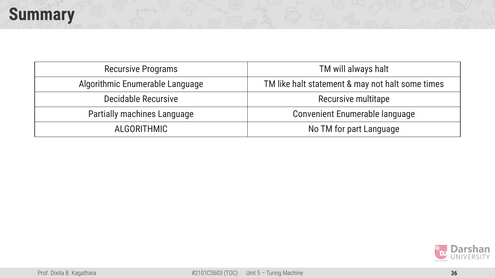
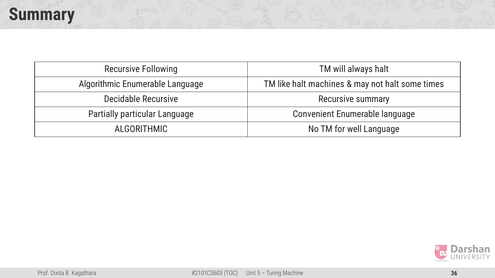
Programs: Programs -> Following
statement: statement -> machines
Recursive multitape: multitape -> summary
machines: machines -> particular
part: part -> well
